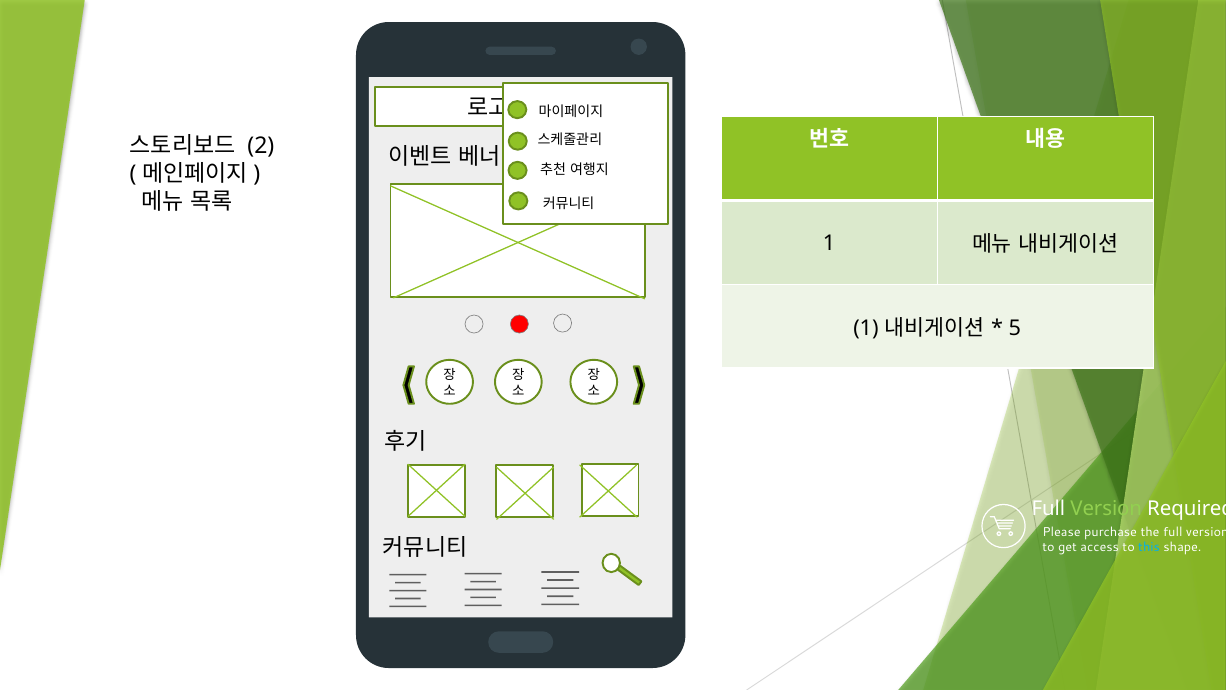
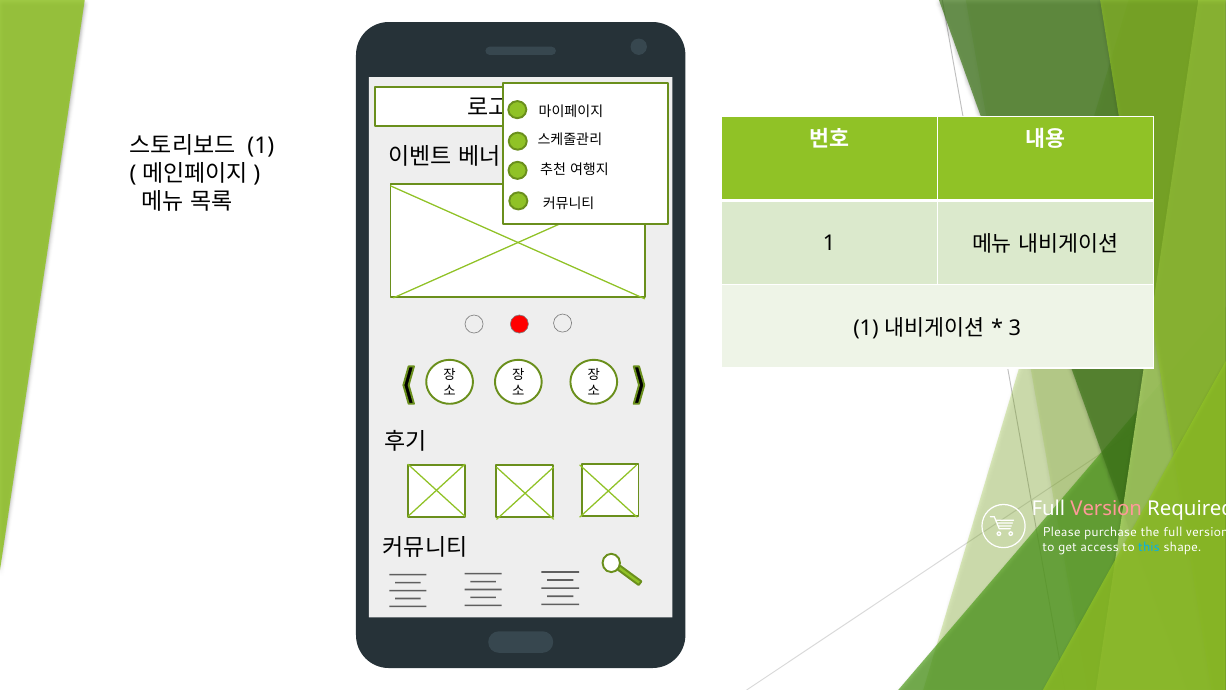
2 at (261, 146): 2 -> 1
5: 5 -> 3
Version at (1106, 508) colour: light green -> pink
